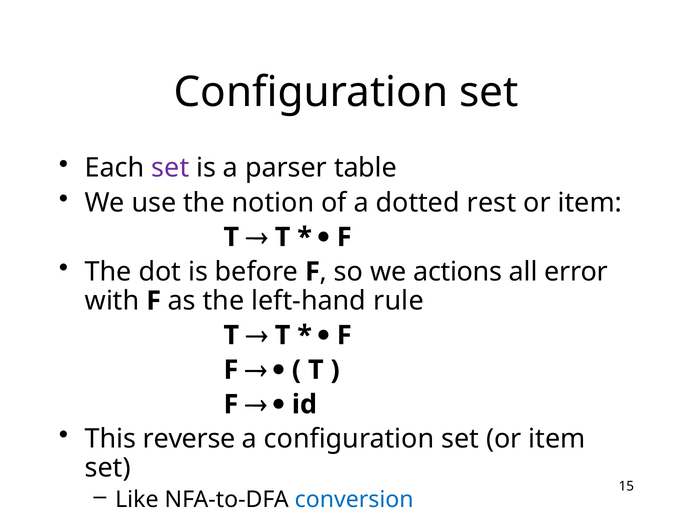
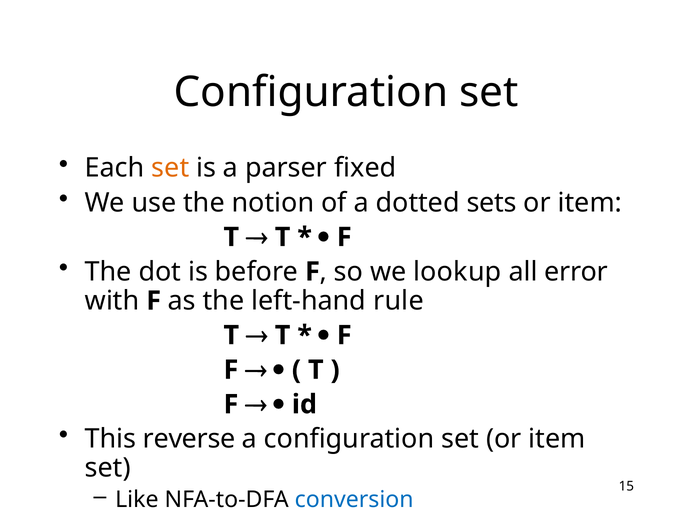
set at (170, 168) colour: purple -> orange
table: table -> fixed
rest: rest -> sets
actions: actions -> lookup
